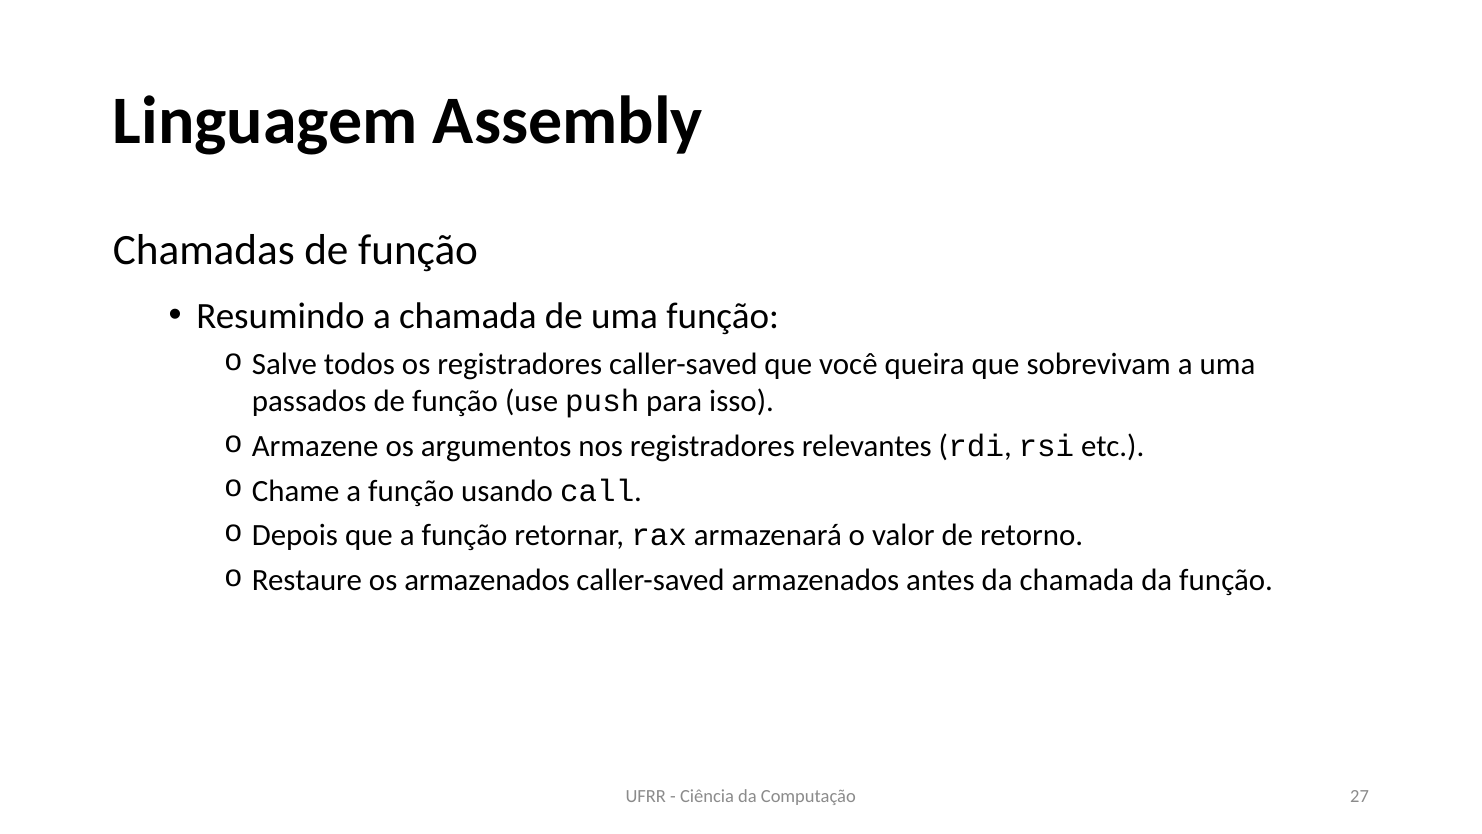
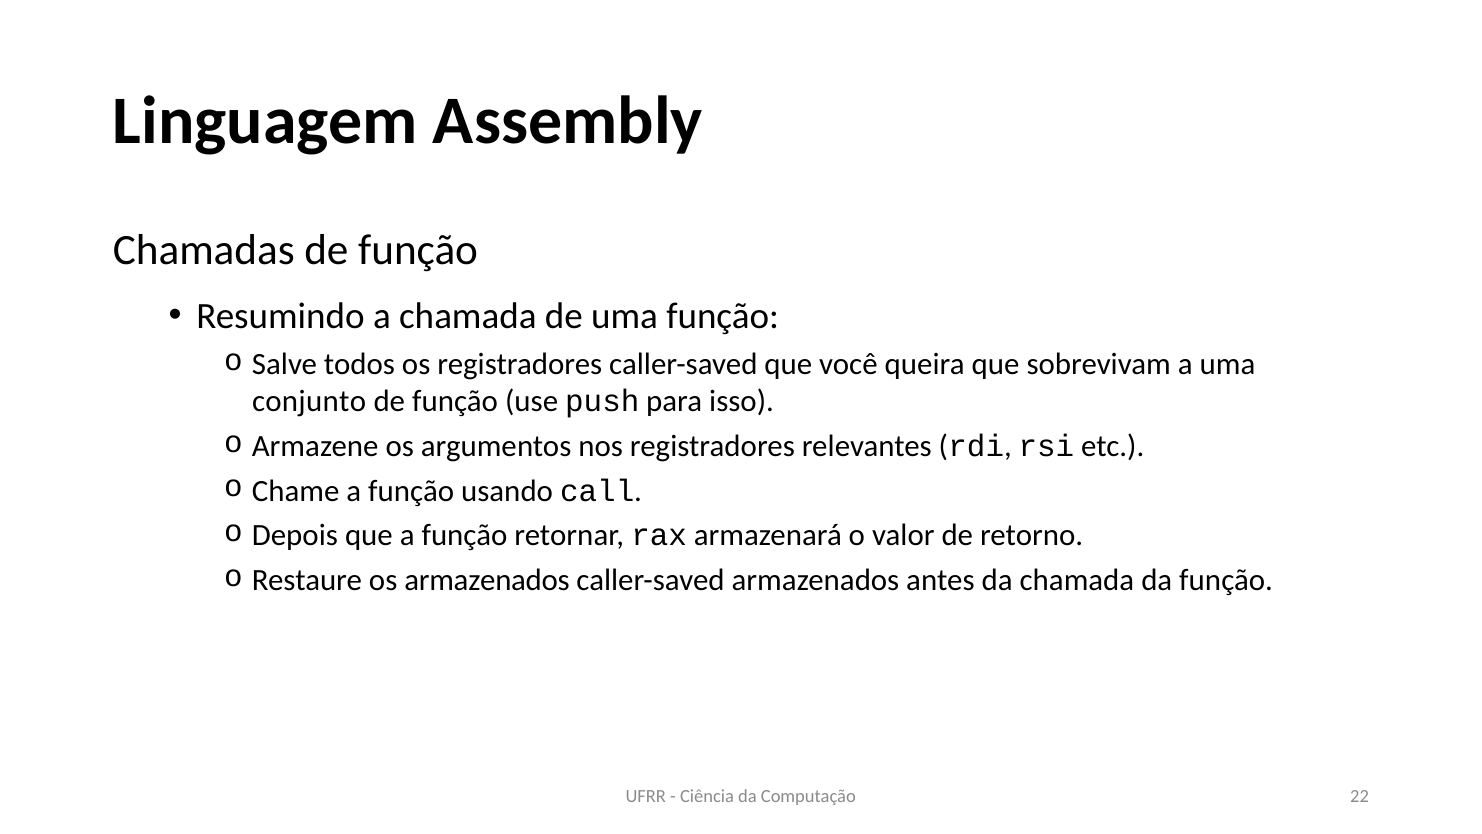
passados: passados -> conjunto
27: 27 -> 22
